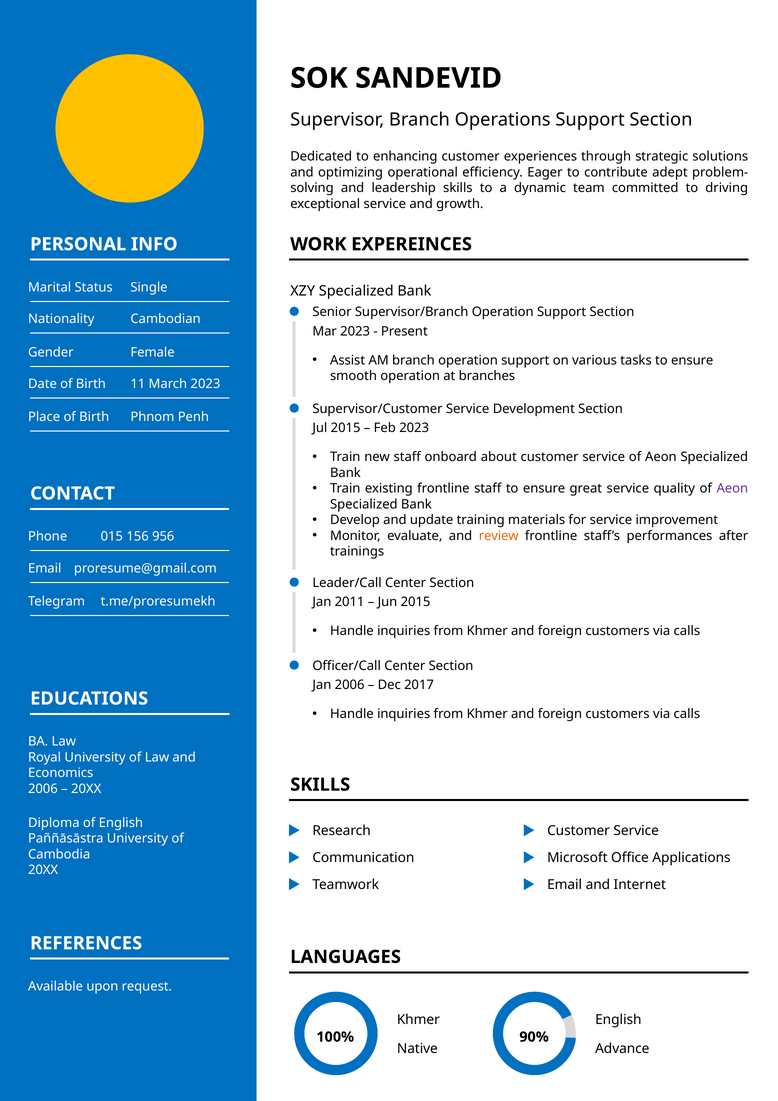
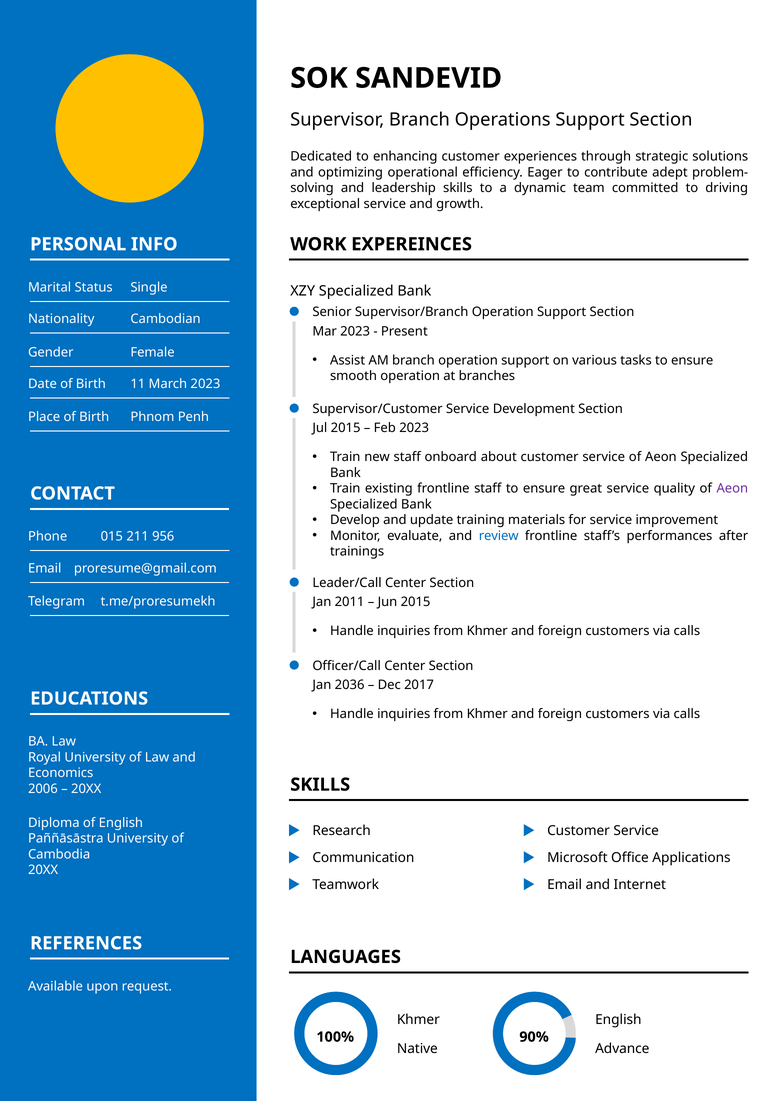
review colour: orange -> blue
156: 156 -> 211
Jan 2006: 2006 -> 2036
